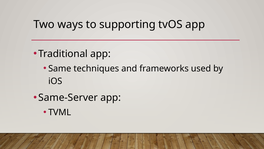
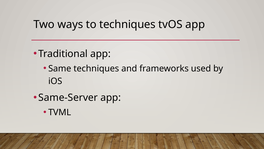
to supporting: supporting -> techniques
